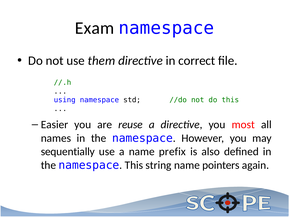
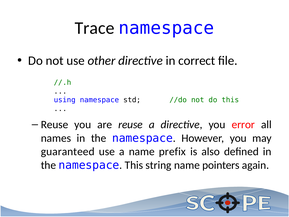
Exam: Exam -> Trace
them: them -> other
Easier at (54, 124): Easier -> Reuse
most: most -> error
sequentially: sequentially -> guaranteed
